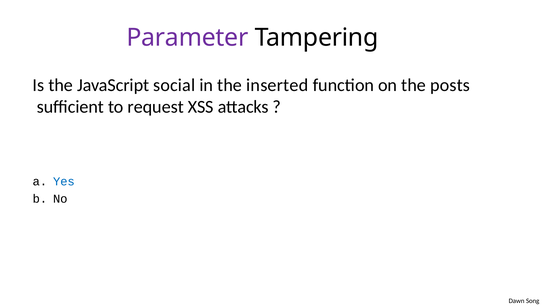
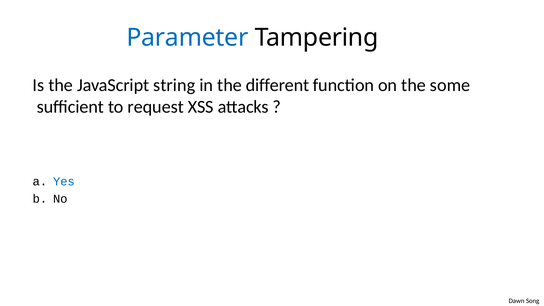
Parameter colour: purple -> blue
social: social -> string
inserted: inserted -> different
posts: posts -> some
